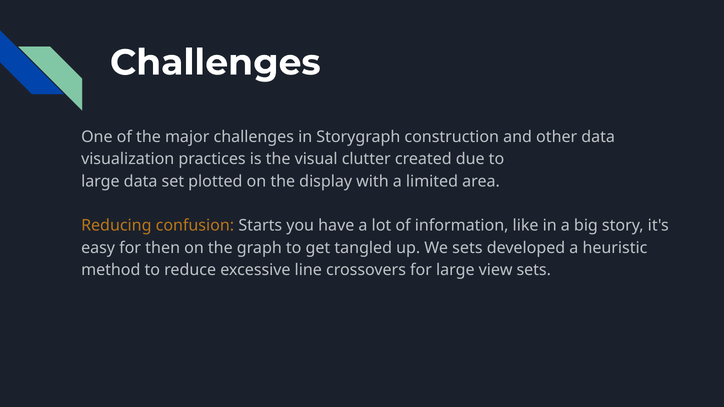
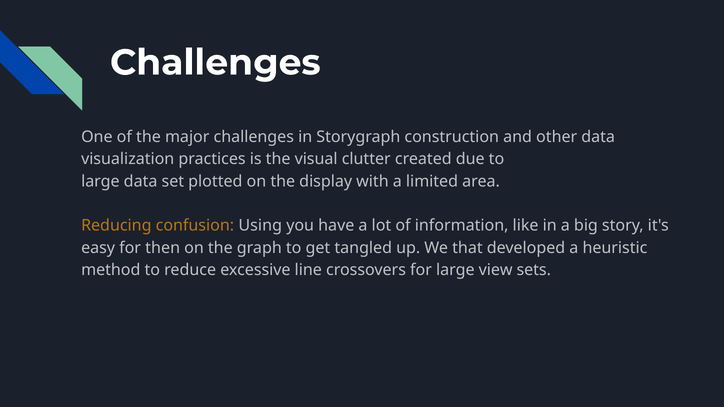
Starts: Starts -> Using
We sets: sets -> that
